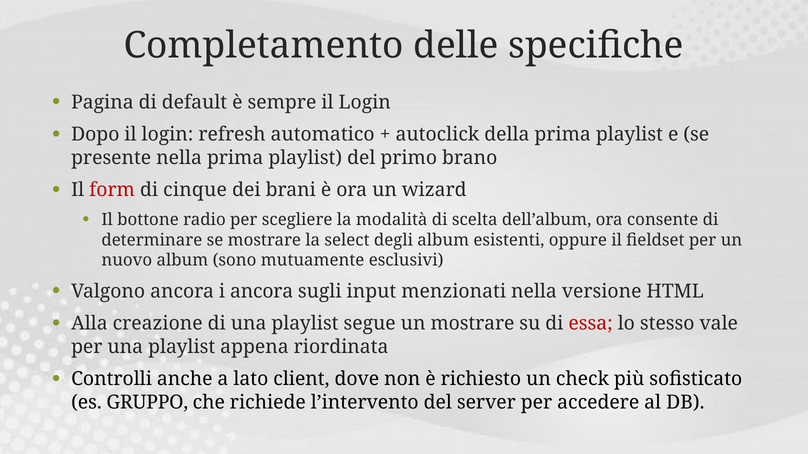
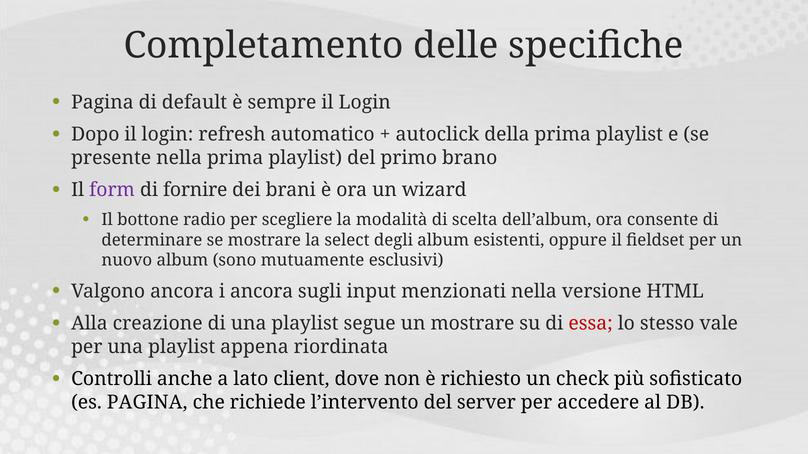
form colour: red -> purple
cinque: cinque -> fornire
es GRUPPO: GRUPPO -> PAGINA
